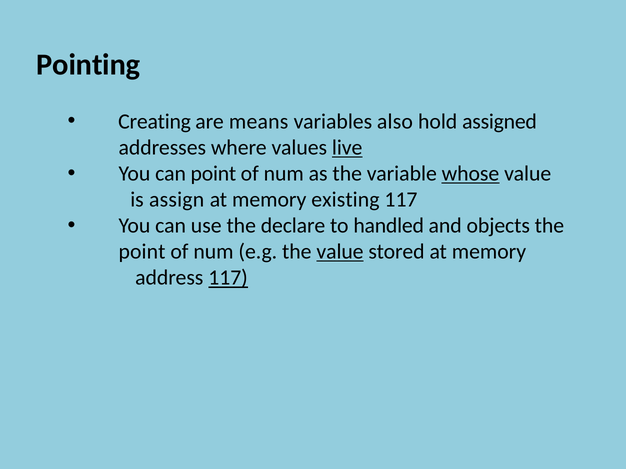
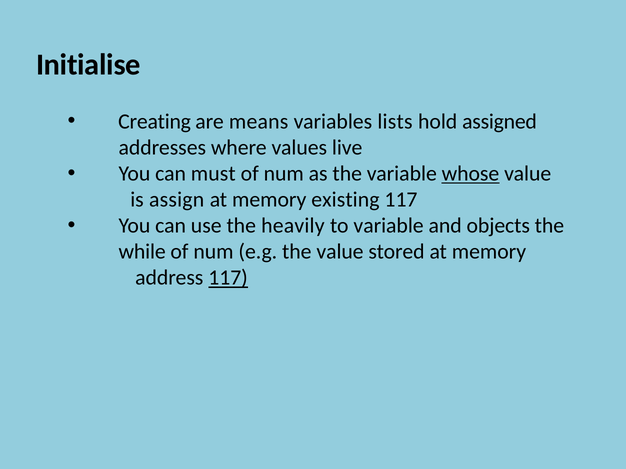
Pointing: Pointing -> Initialise
also: also -> lists
live underline: present -> none
can point: point -> must
declare: declare -> heavily
to handled: handled -> variable
point at (142, 252): point -> while
value at (340, 252) underline: present -> none
